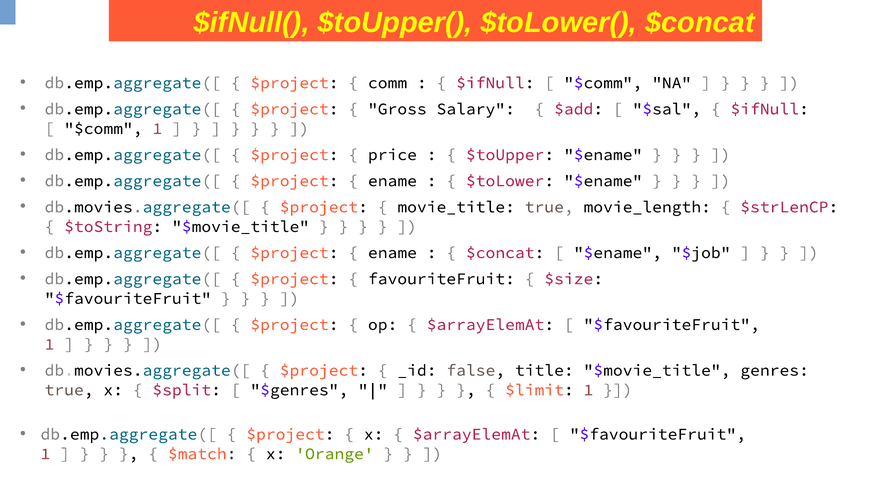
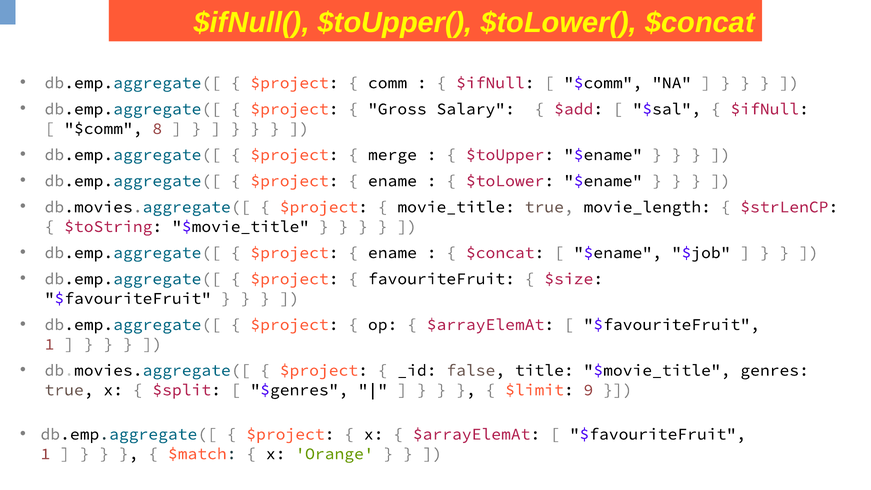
$comm 1: 1 -> 8
price: price -> merge
$limit 1: 1 -> 9
